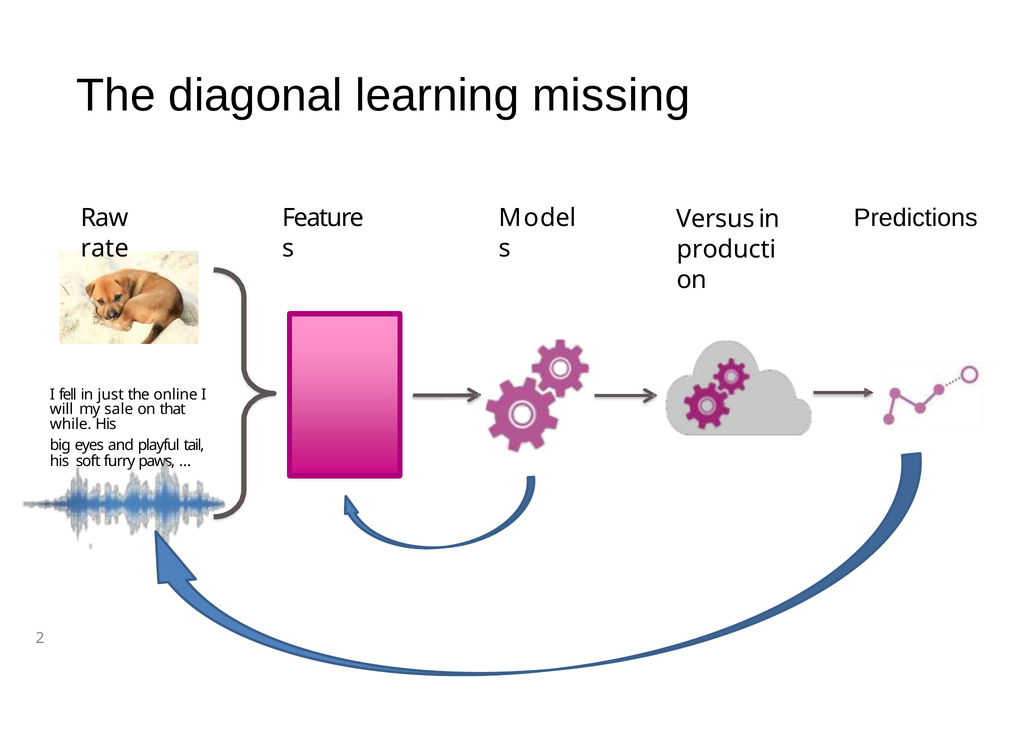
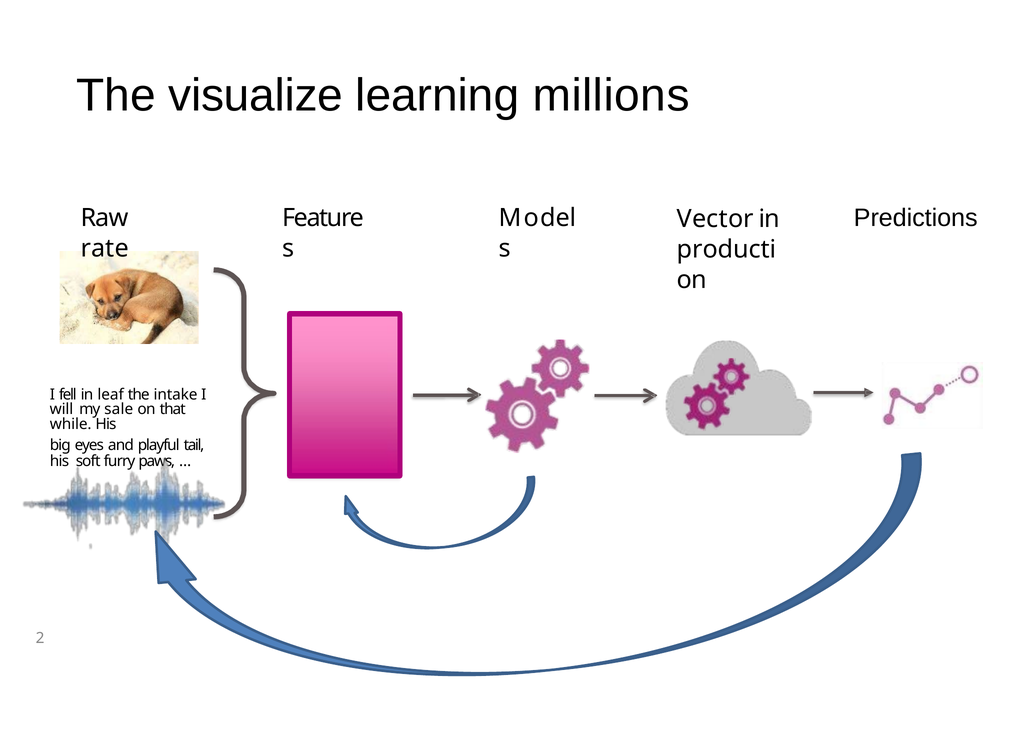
diagonal: diagonal -> visualize
missing: missing -> millions
Versus: Versus -> Vector
just: just -> leaf
online: online -> intake
